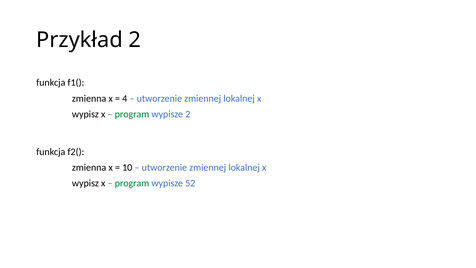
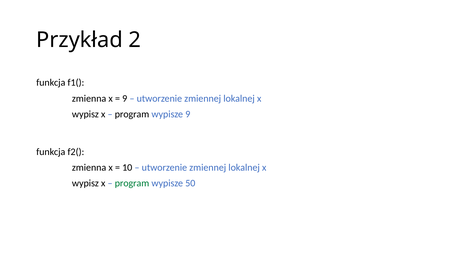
4 at (125, 98): 4 -> 9
program at (132, 114) colour: green -> black
wypisze 2: 2 -> 9
52: 52 -> 50
